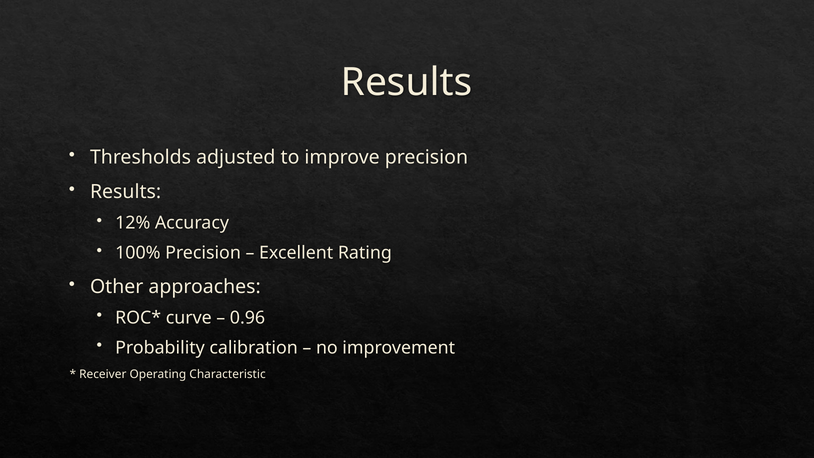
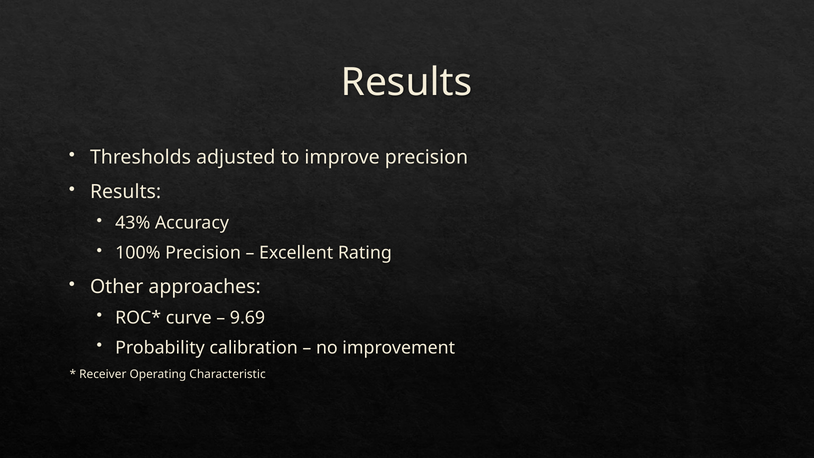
12%: 12% -> 43%
0.96: 0.96 -> 9.69
